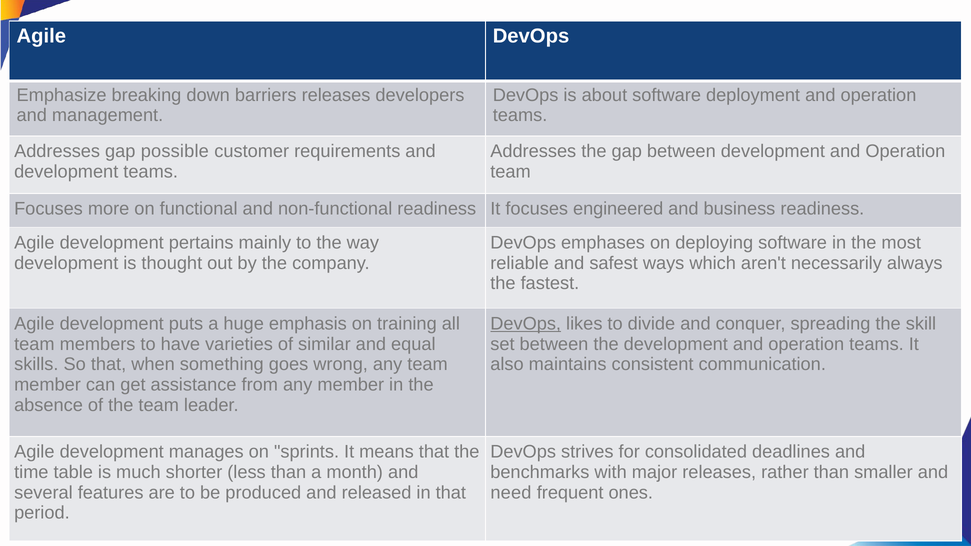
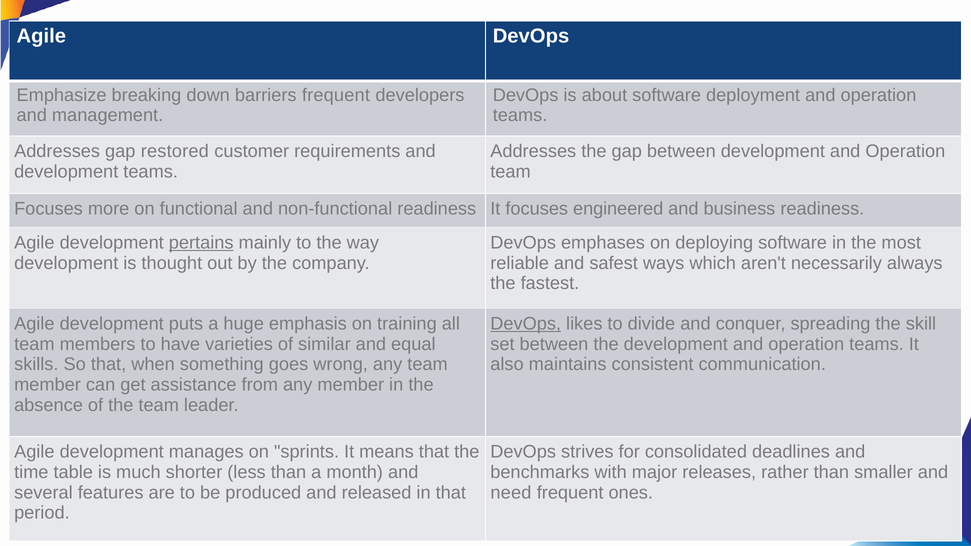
barriers releases: releases -> frequent
possible: possible -> restored
pertains underline: none -> present
